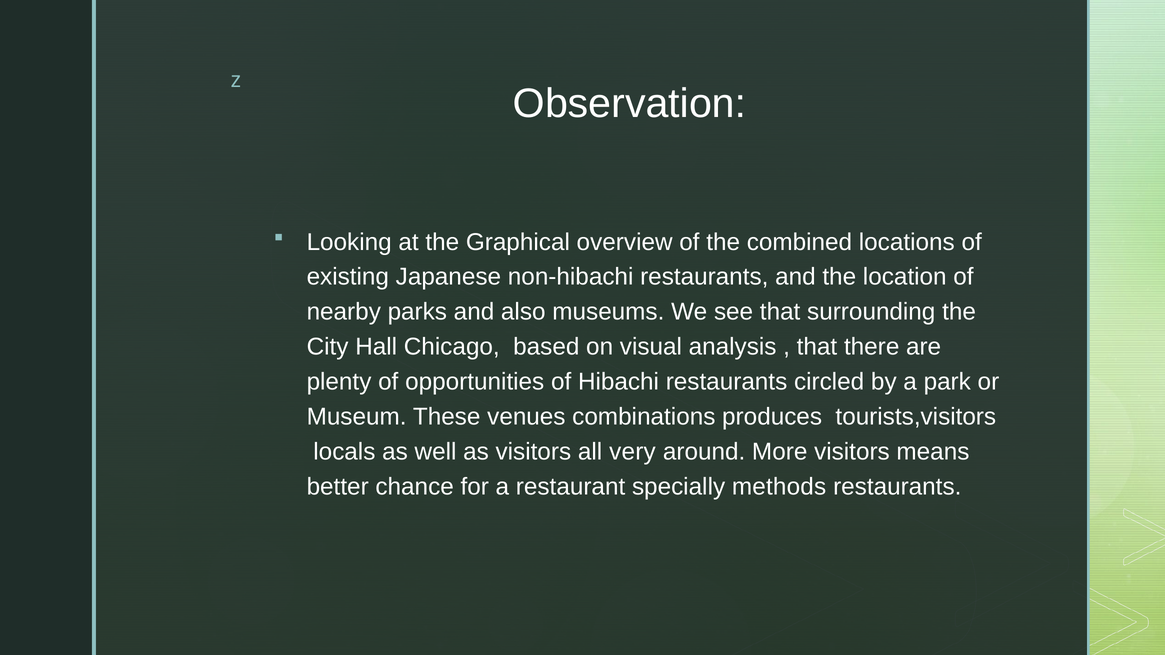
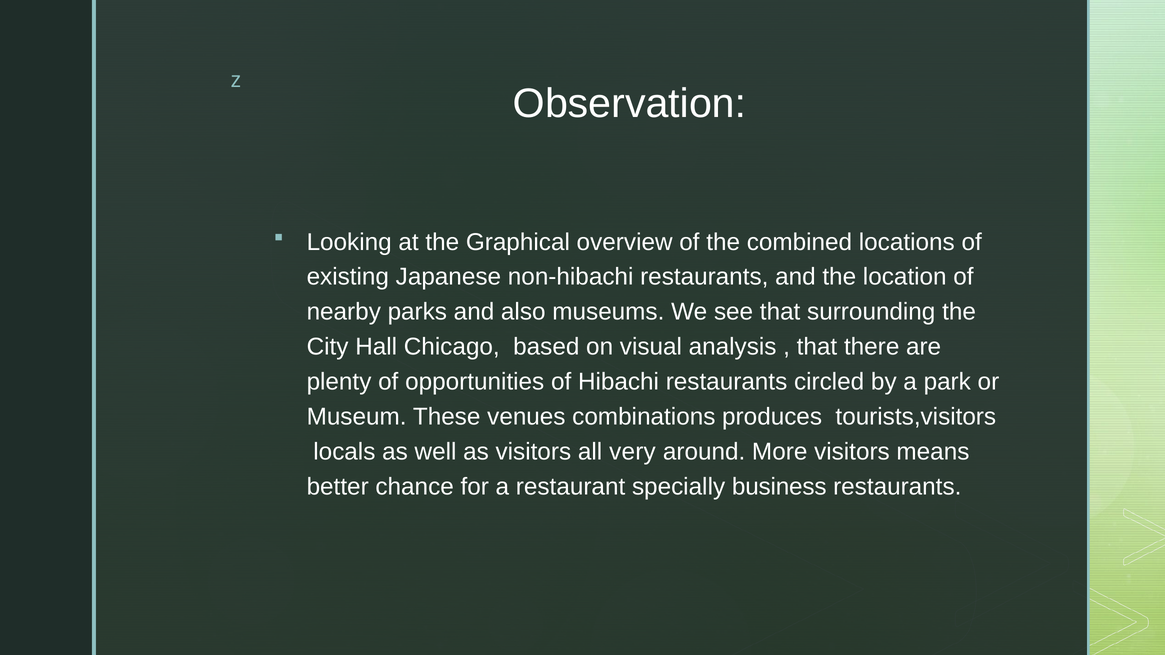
methods: methods -> business
